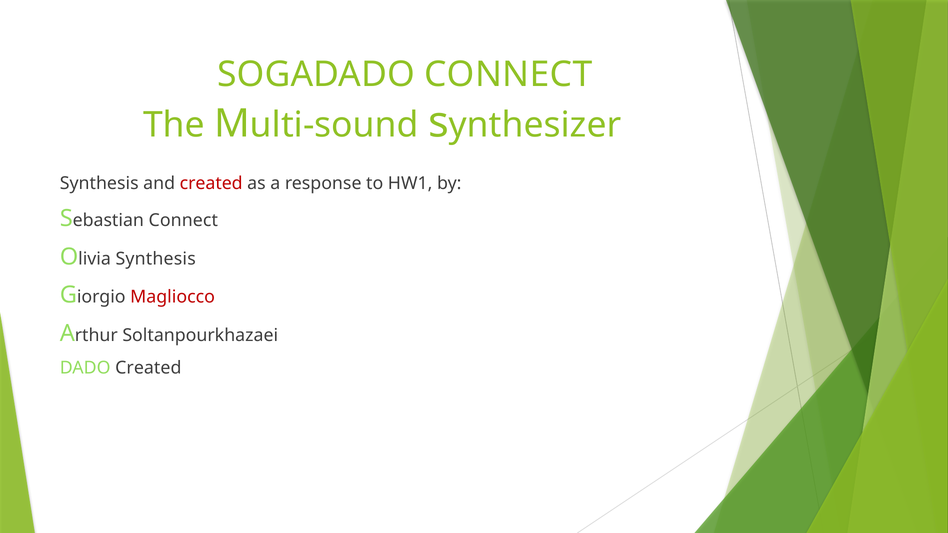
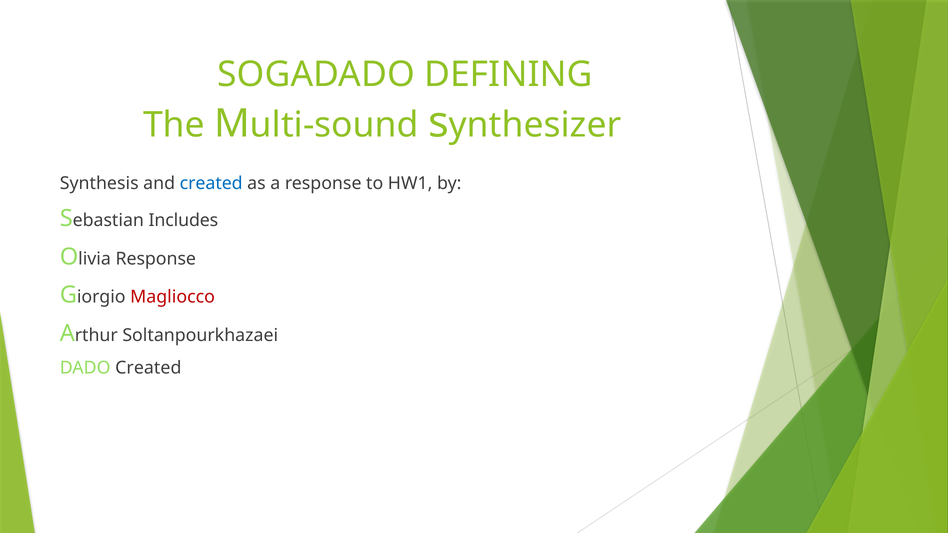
SOGADADO CONNECT: CONNECT -> DEFINING
created at (211, 183) colour: red -> blue
Connect at (183, 221): Connect -> Includes
Synthesis at (156, 259): Synthesis -> Response
